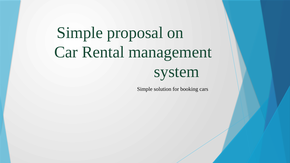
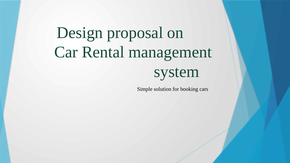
Simple at (80, 33): Simple -> Design
